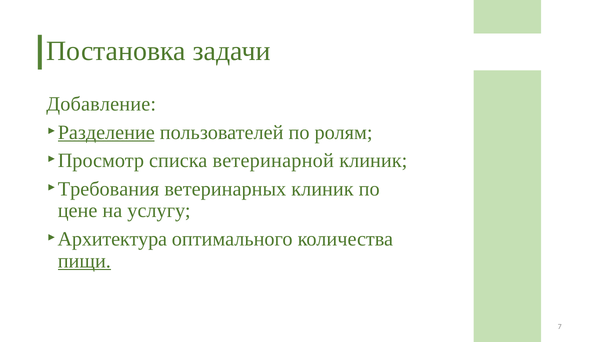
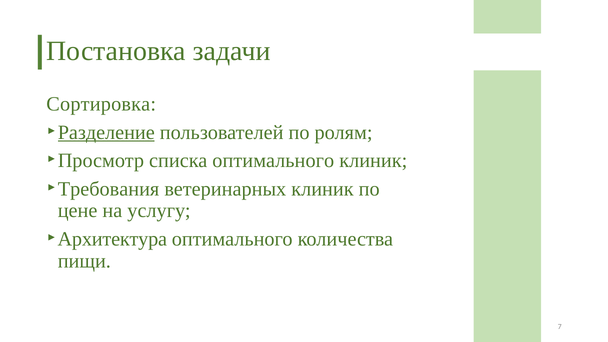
Добавление: Добавление -> Сортировка
списка ветеринарной: ветеринарной -> оптимального
пищи underline: present -> none
